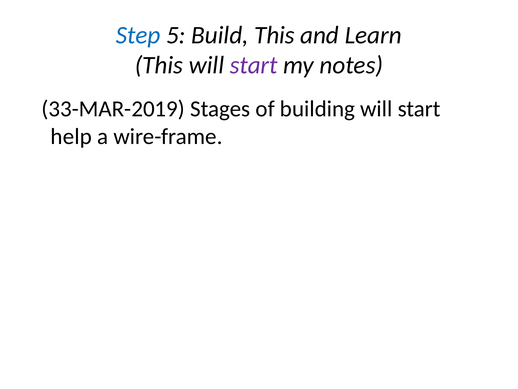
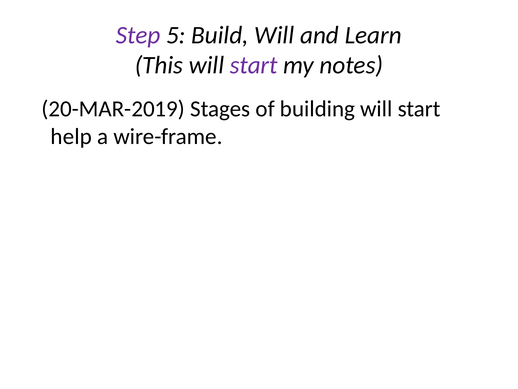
Step colour: blue -> purple
Build This: This -> Will
33-MAR-2019: 33-MAR-2019 -> 20-MAR-2019
